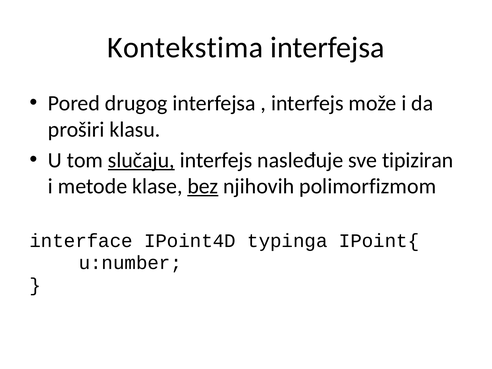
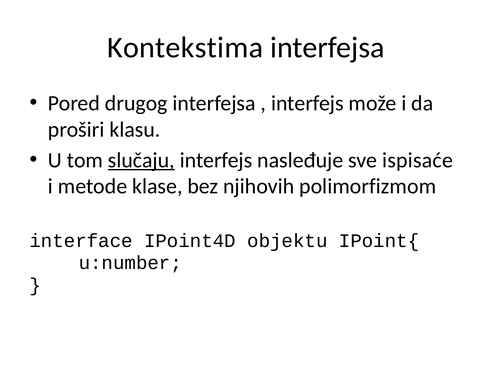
tipiziran: tipiziran -> ispisaće
bez underline: present -> none
typinga: typinga -> objektu
